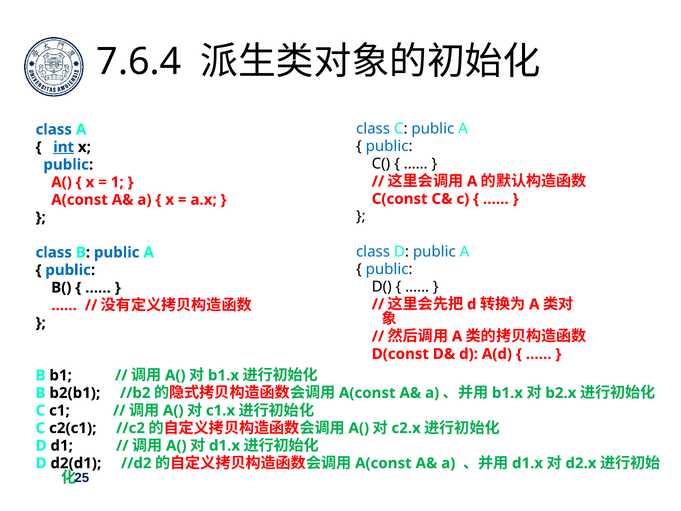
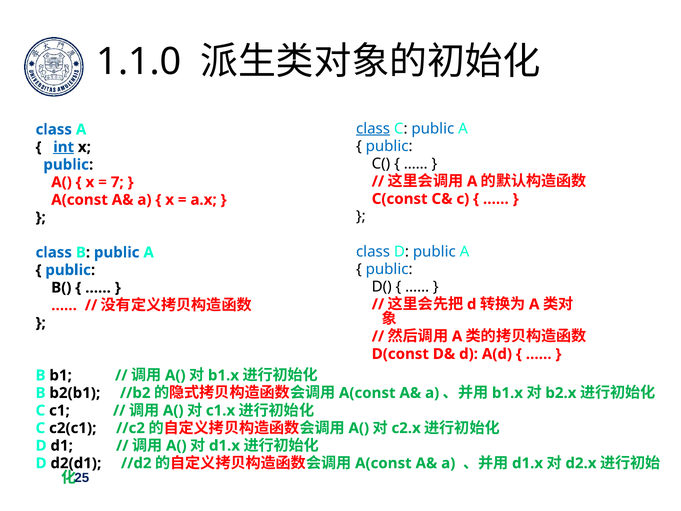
7.6.4: 7.6.4 -> 1.1.0
class at (373, 129) underline: none -> present
1: 1 -> 7
